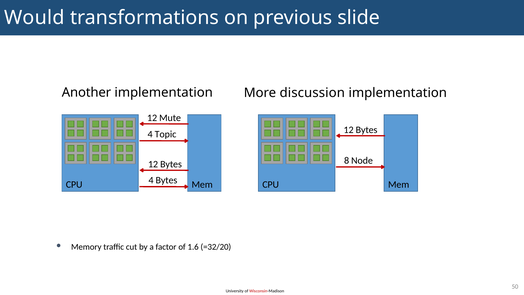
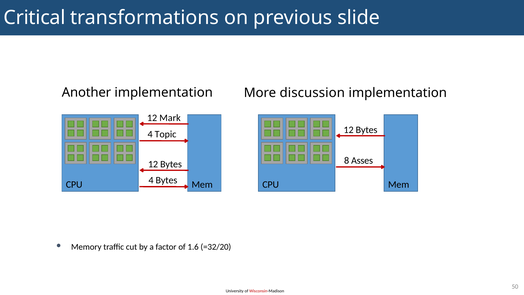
Would: Would -> Critical
Mute: Mute -> Mark
Node: Node -> Asses
